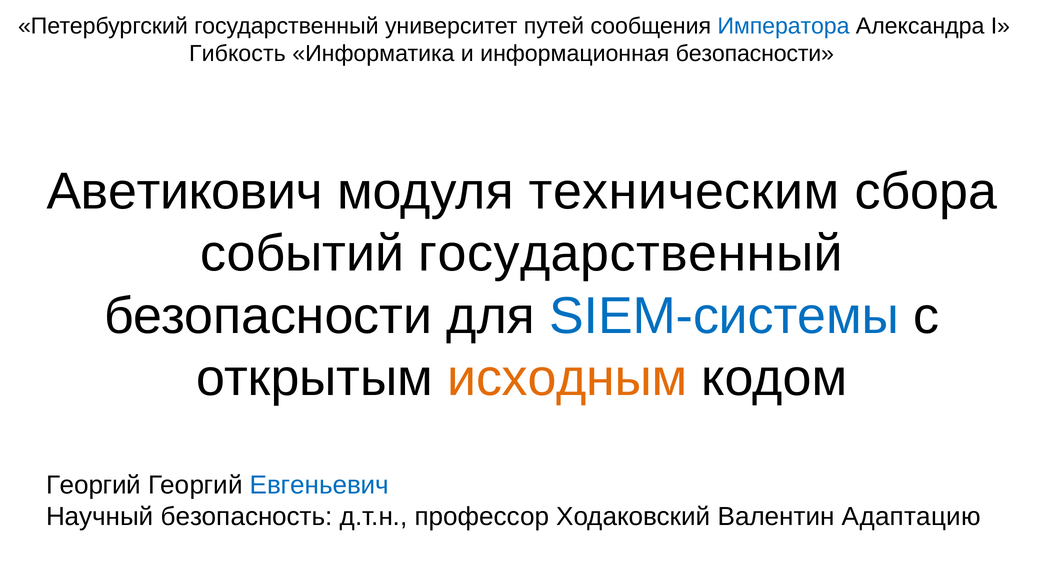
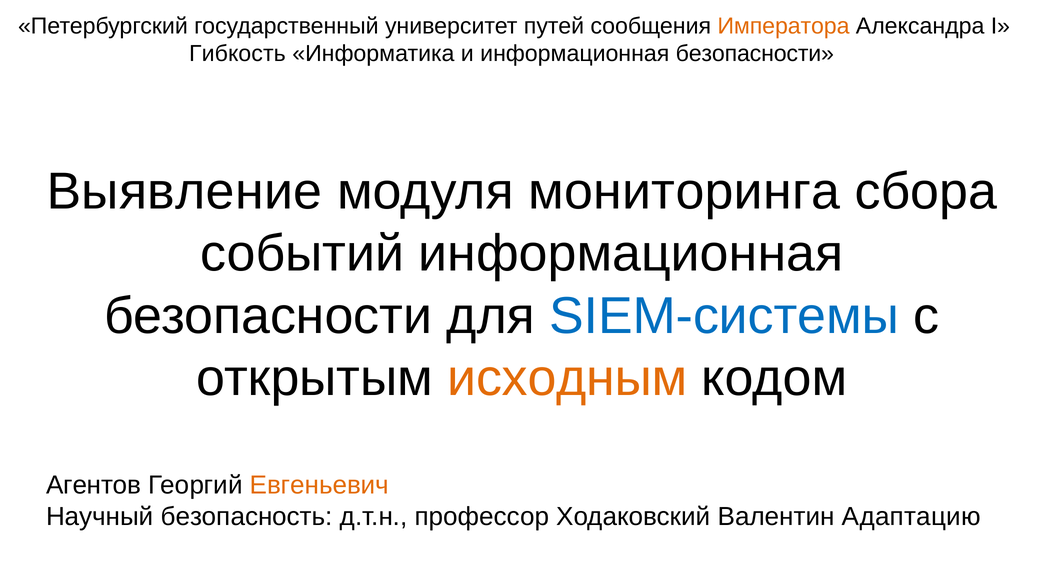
Императора colour: blue -> orange
Аветикович: Аветикович -> Выявление
техническим: техническим -> мониторинга
событий государственный: государственный -> информационная
Георгий at (94, 486): Георгий -> Агентов
Евгеньевич colour: blue -> orange
